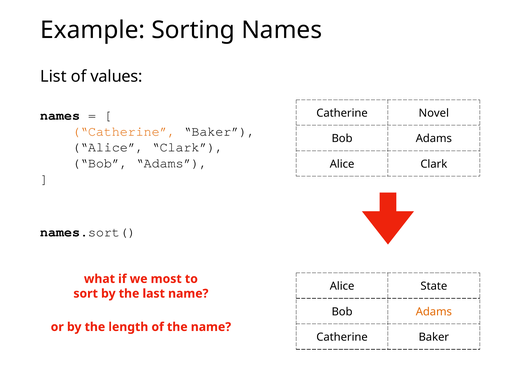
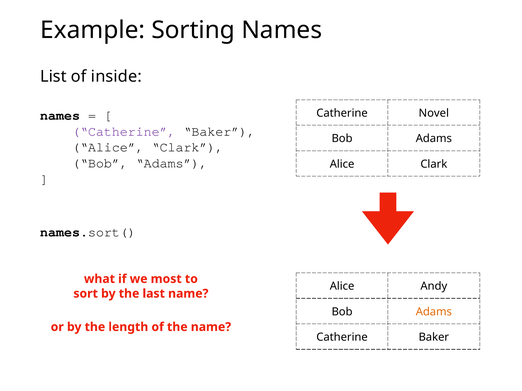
values: values -> inside
Catherine at (124, 132) colour: orange -> purple
State: State -> Andy
